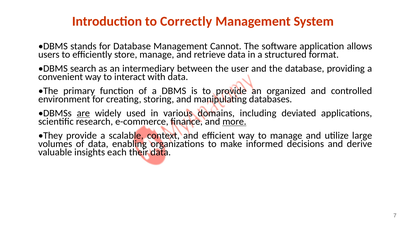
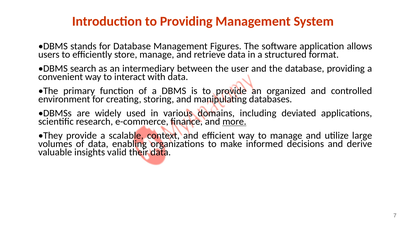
to Correctly: Correctly -> Providing
Cannot: Cannot -> Figures
are underline: present -> none
each: each -> valid
